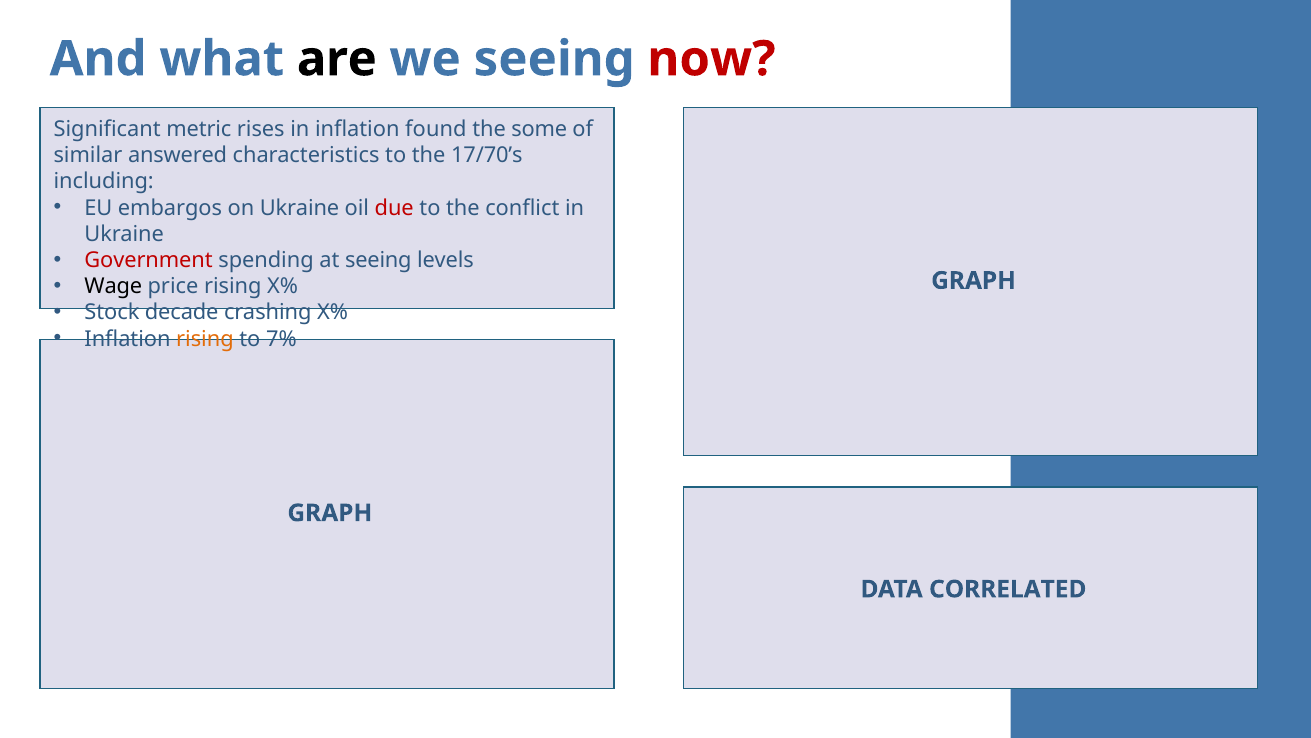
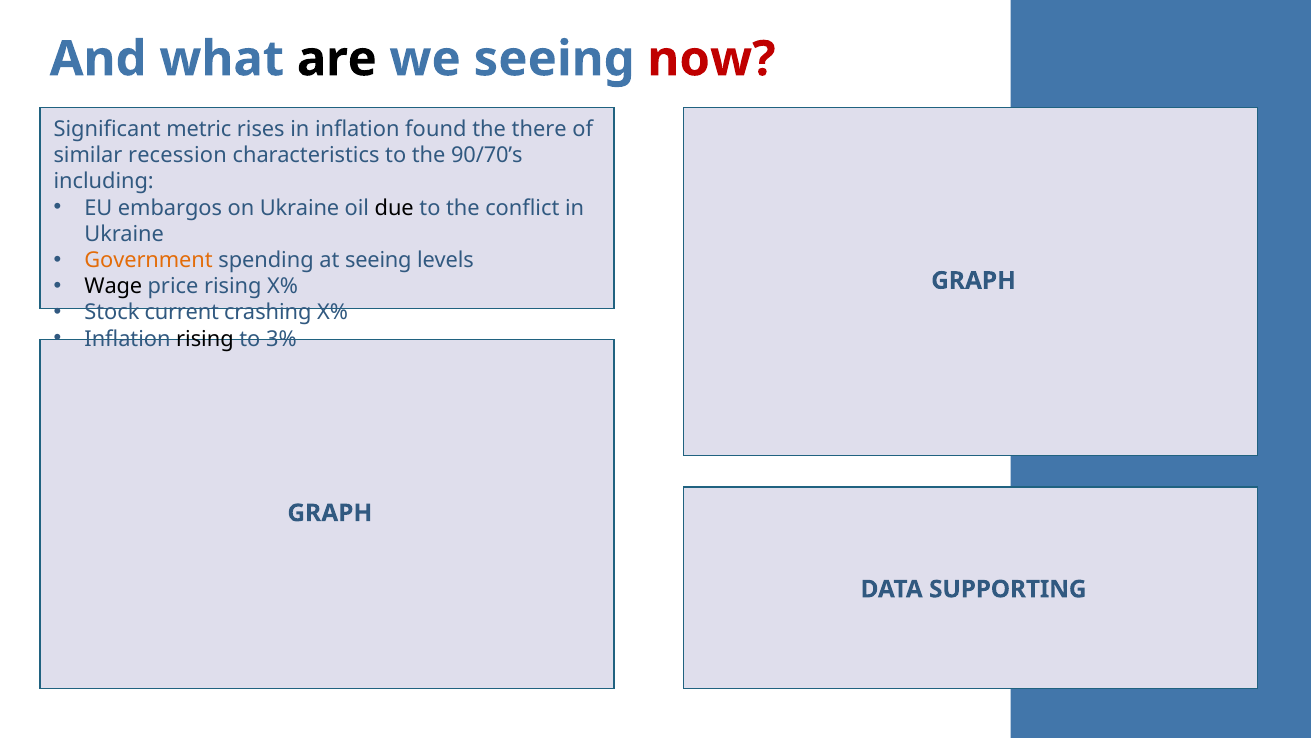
some: some -> there
answered: answered -> recession
17/70’s: 17/70’s -> 90/70’s
due colour: red -> black
Government colour: red -> orange
decade: decade -> current
rising at (205, 339) colour: orange -> black
7%: 7% -> 3%
CORRELATED: CORRELATED -> SUPPORTING
